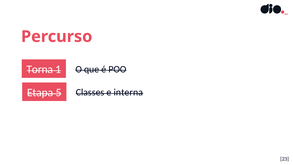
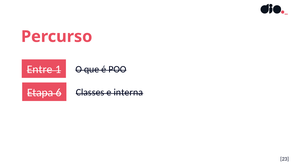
Torna: Torna -> Entre
5: 5 -> 6
